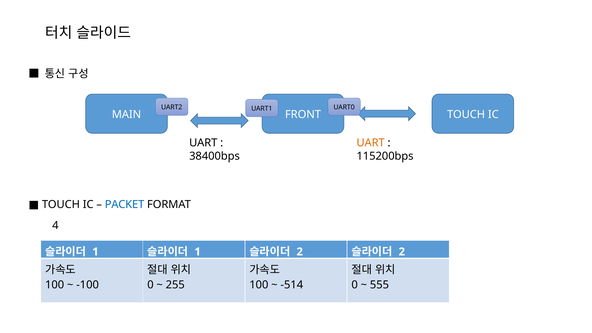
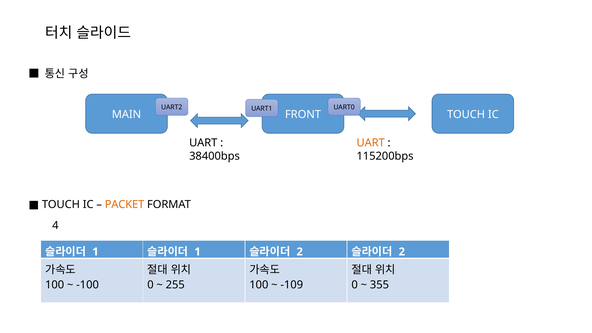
PACKET colour: blue -> orange
-514: -514 -> -109
555: 555 -> 355
